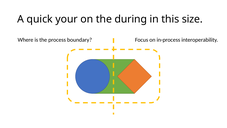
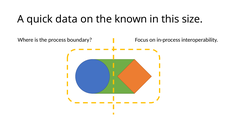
your: your -> data
during: during -> known
